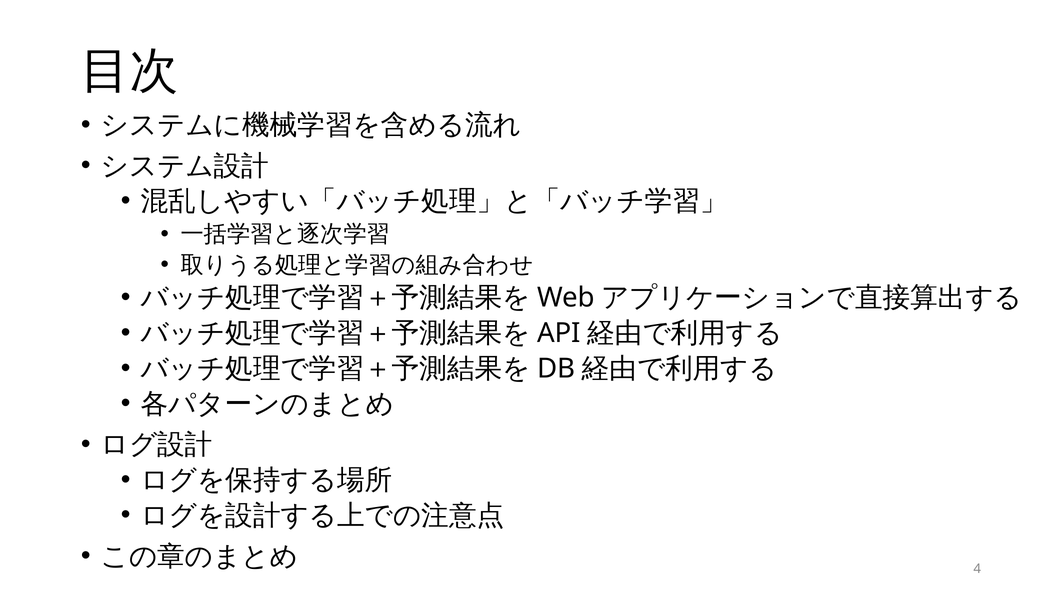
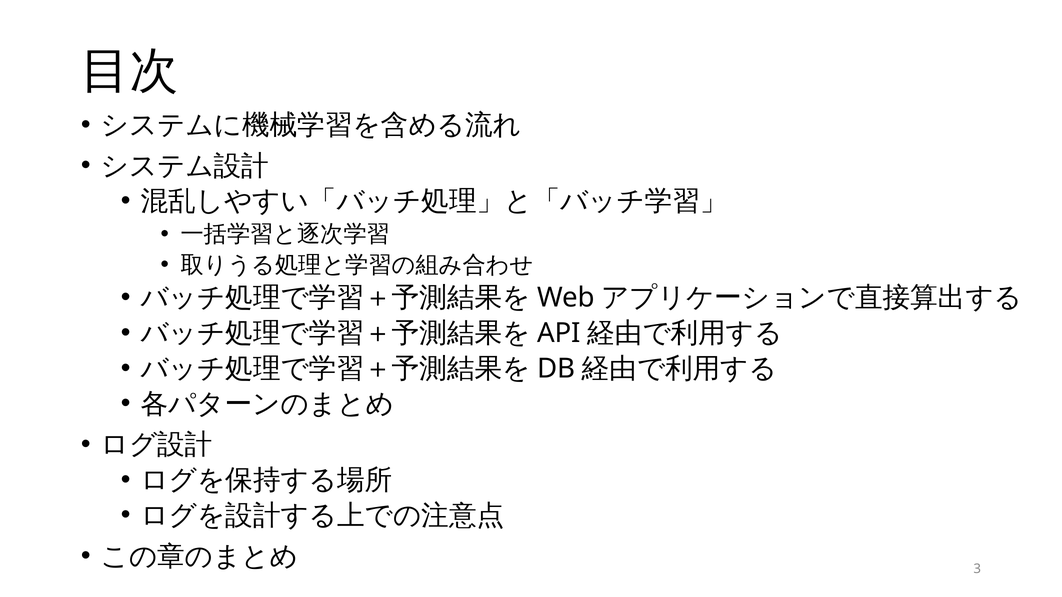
4: 4 -> 3
